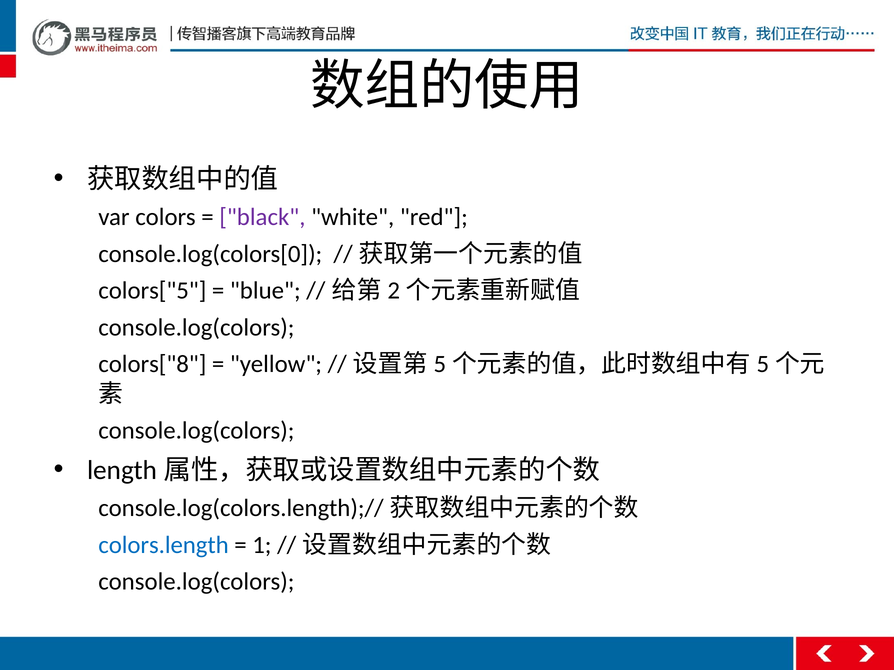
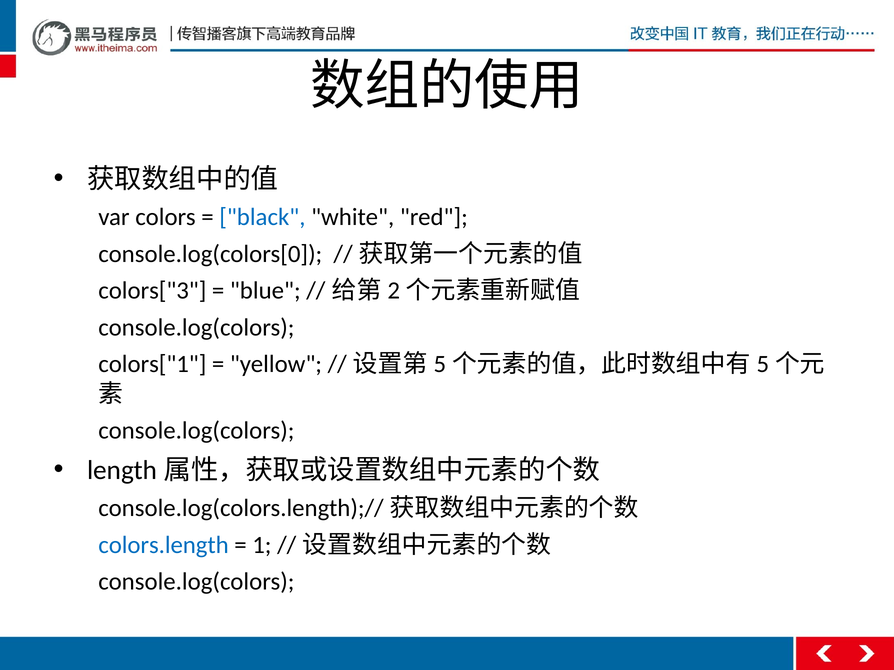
black colour: purple -> blue
colors["5: colors["5 -> colors["3
colors["8: colors["8 -> colors["1
